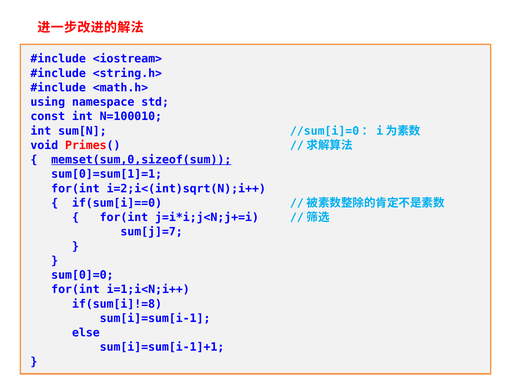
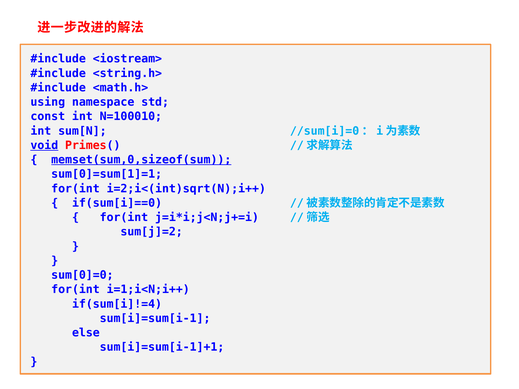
void underline: none -> present
sum[j]=7: sum[j]=7 -> sum[j]=2
if(sum[i]!=8: if(sum[i]!=8 -> if(sum[i]!=4
